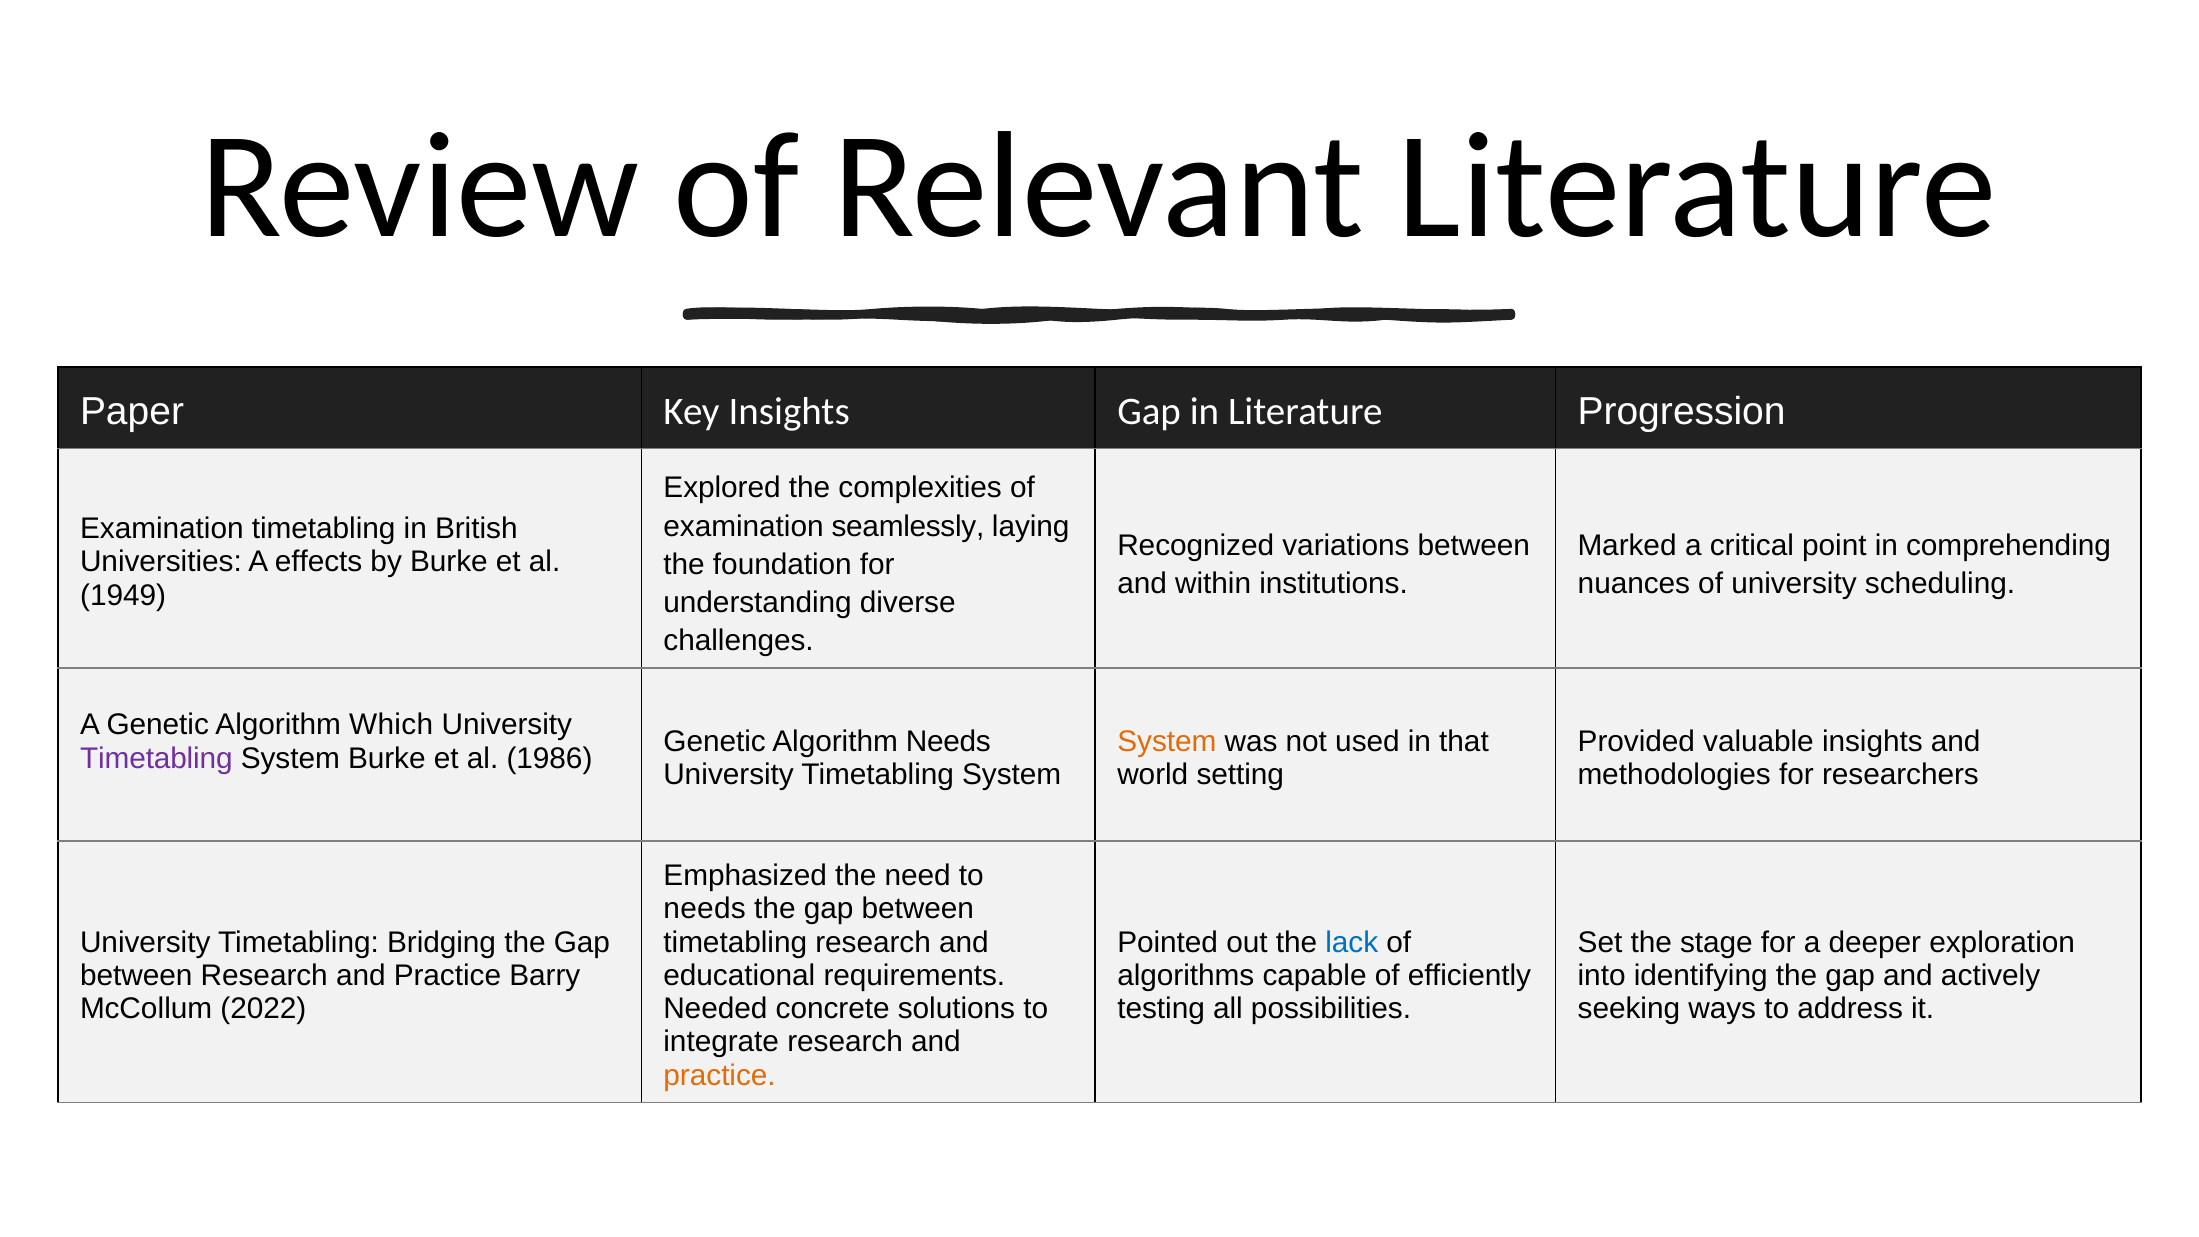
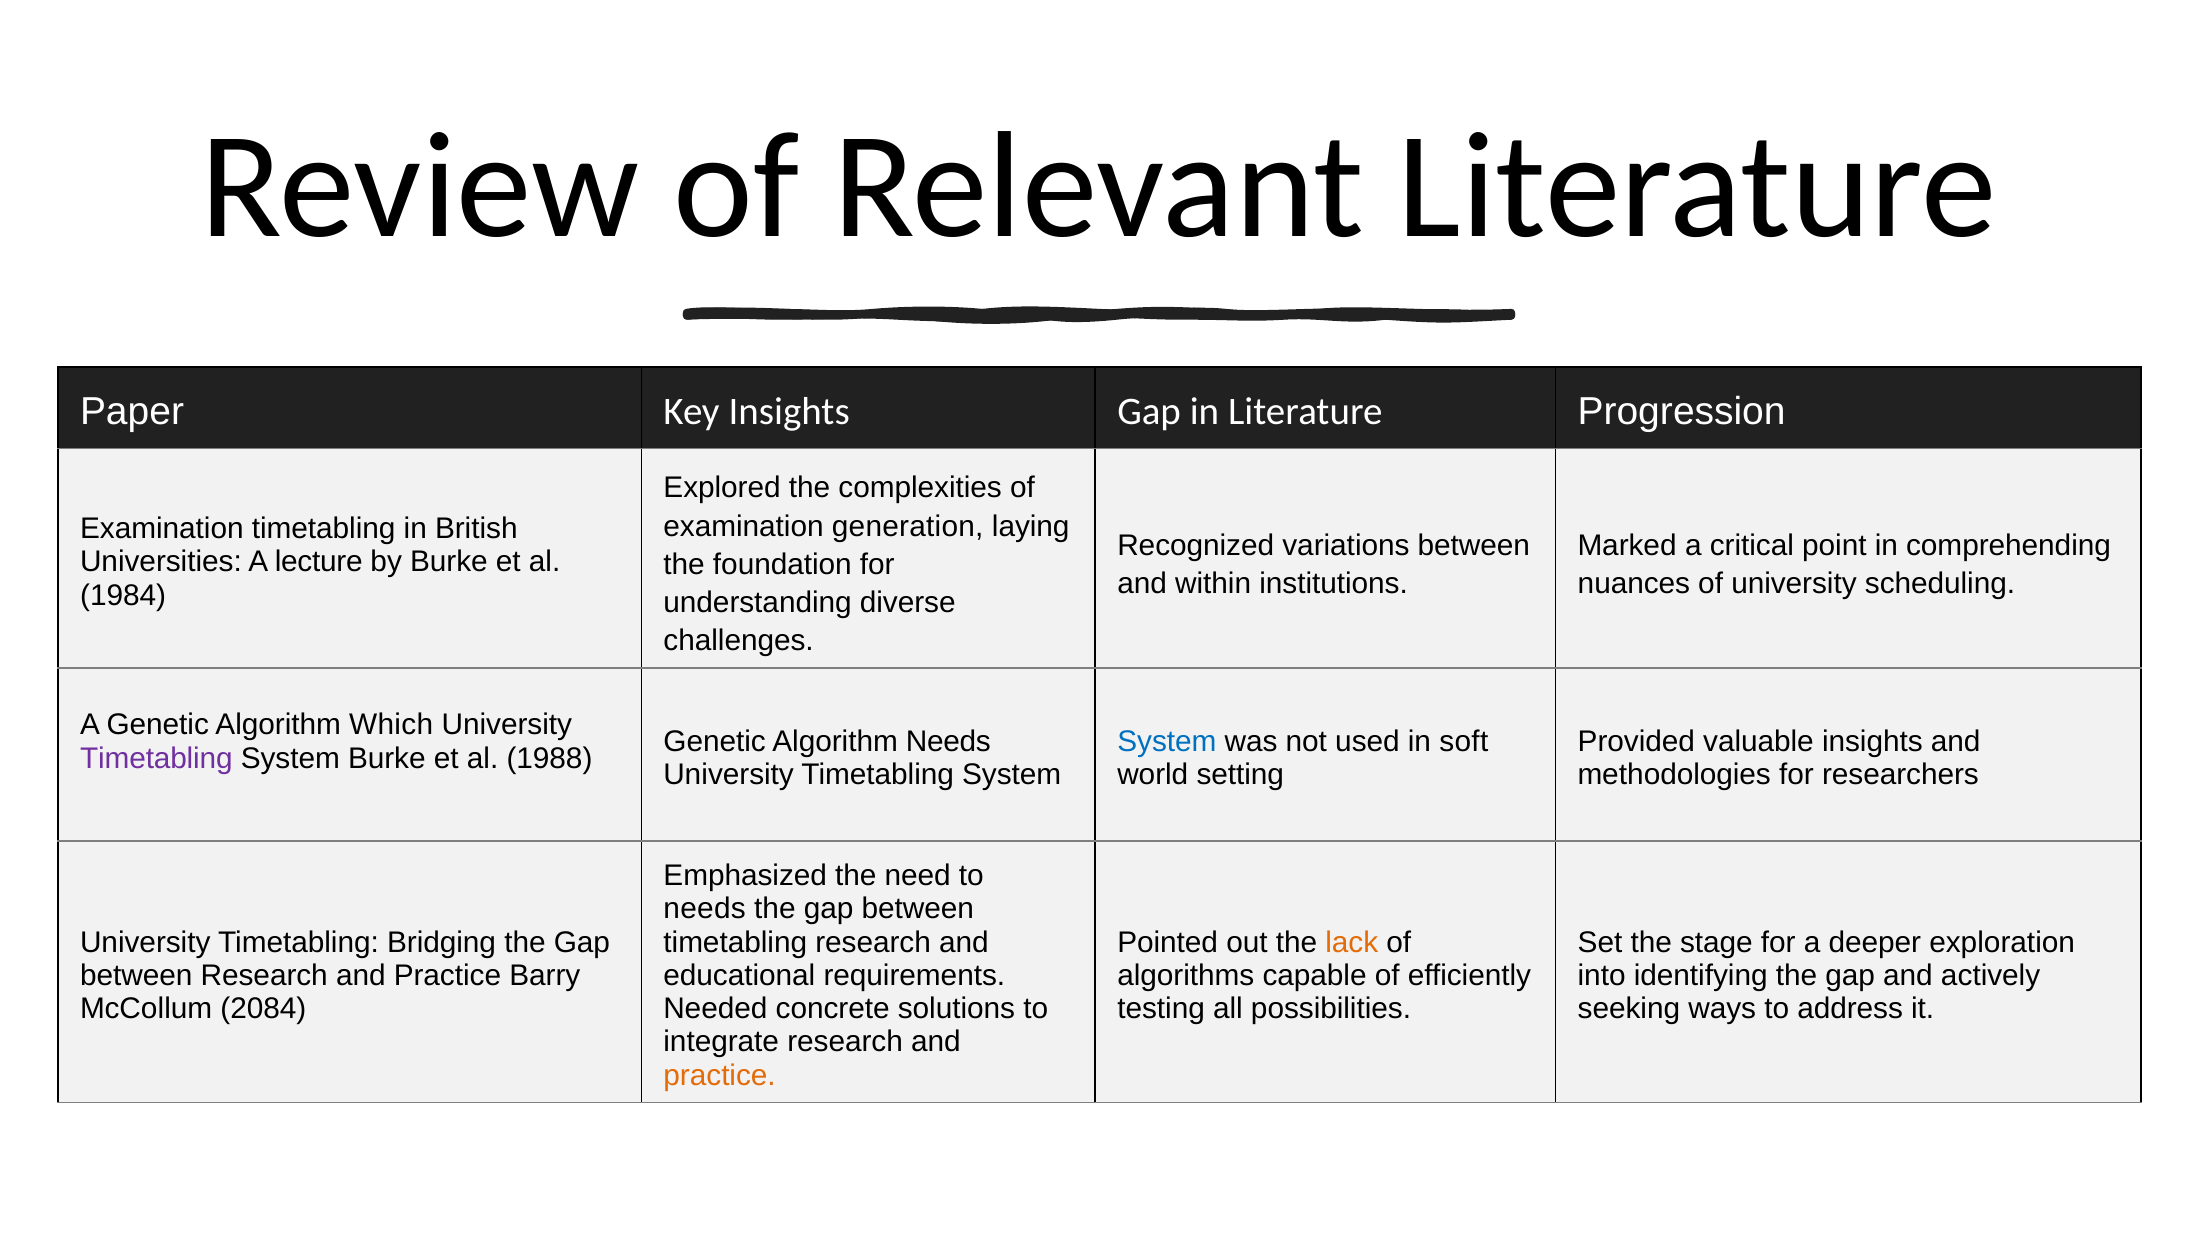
seamlessly: seamlessly -> generation
effects: effects -> lecture
1949: 1949 -> 1984
System at (1167, 742) colour: orange -> blue
that: that -> soft
1986: 1986 -> 1988
lack colour: blue -> orange
2022: 2022 -> 2084
